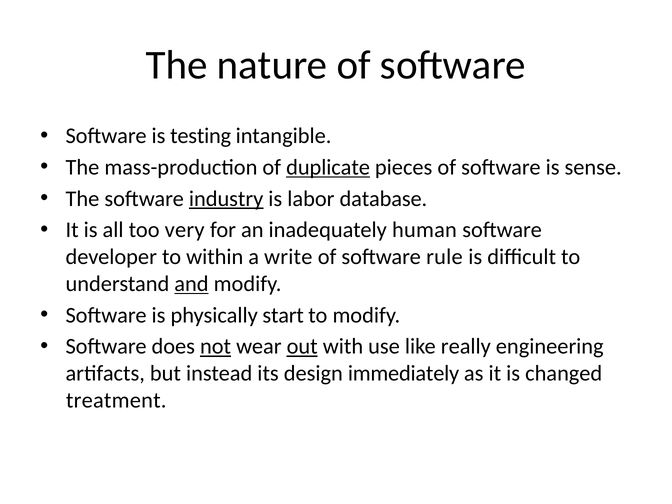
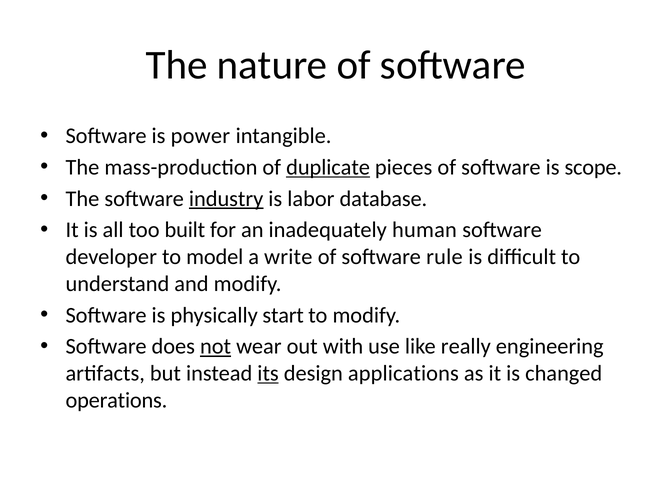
testing: testing -> power
sense: sense -> scope
very: very -> built
within: within -> model
and underline: present -> none
out underline: present -> none
its underline: none -> present
immediately: immediately -> applications
treatment: treatment -> operations
